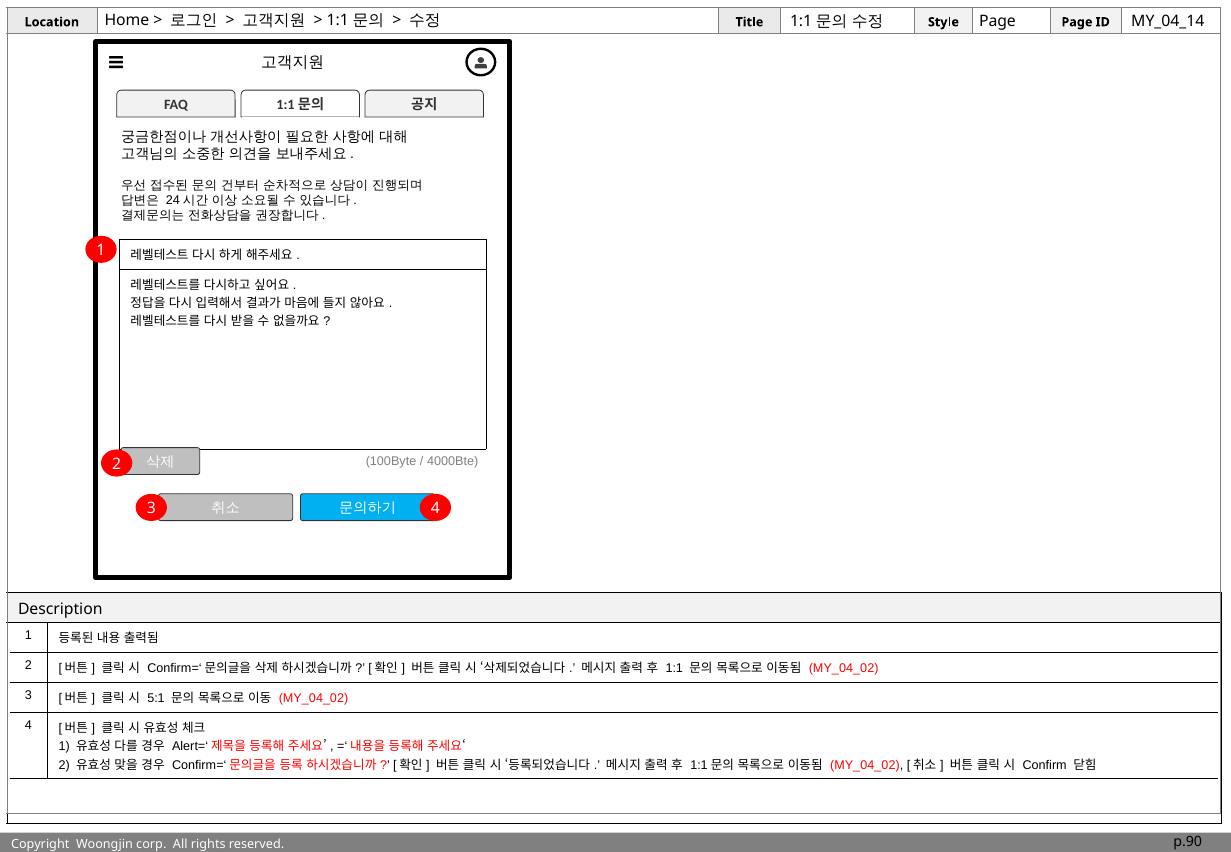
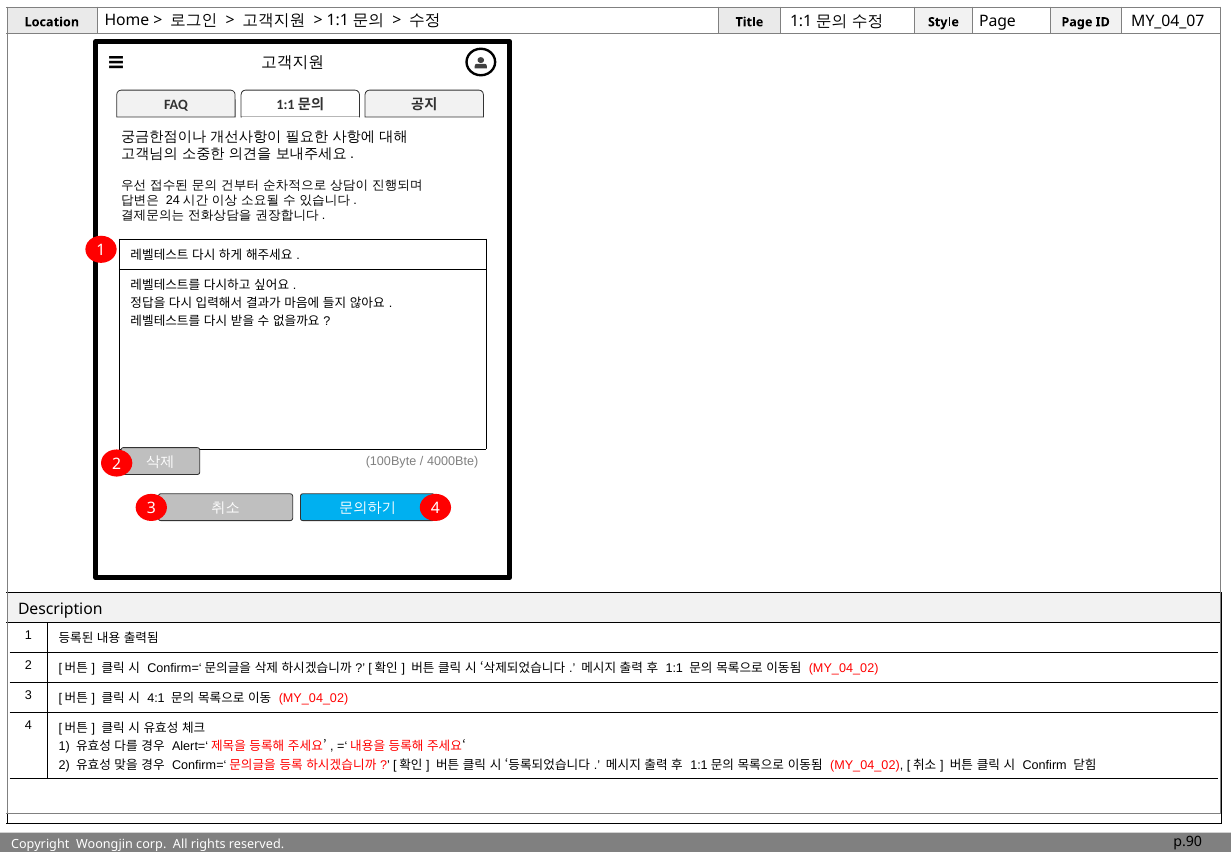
MY_04_14: MY_04_14 -> MY_04_07
5:1: 5:1 -> 4:1
